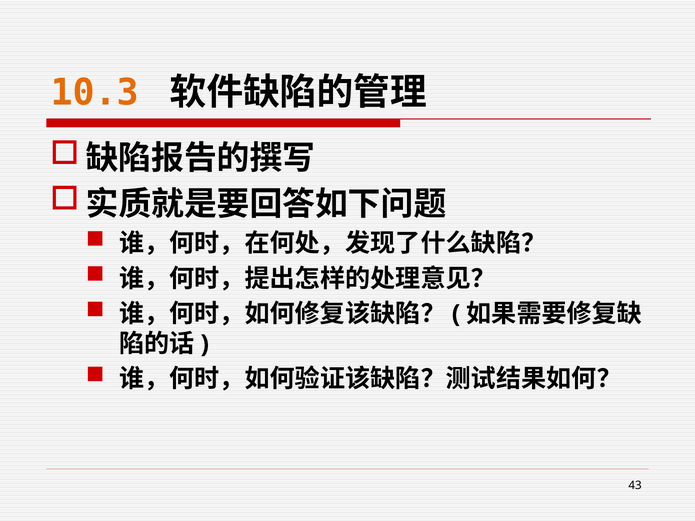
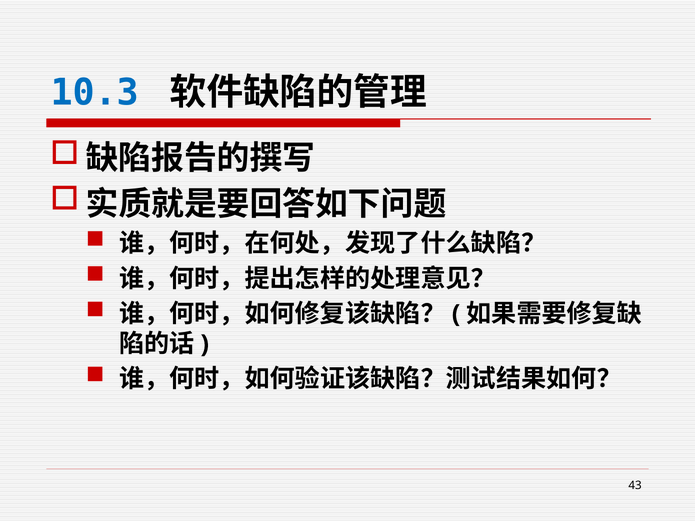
10.3 colour: orange -> blue
